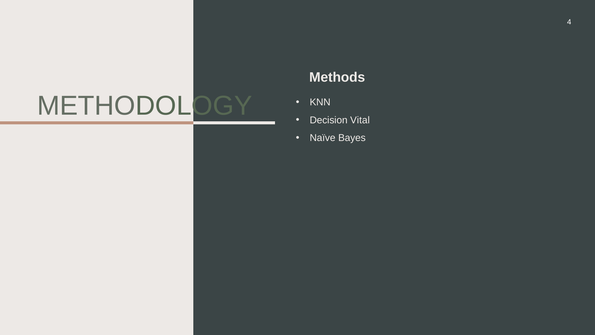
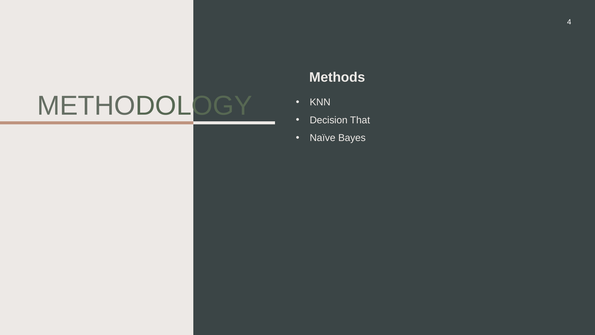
Vital: Vital -> That
